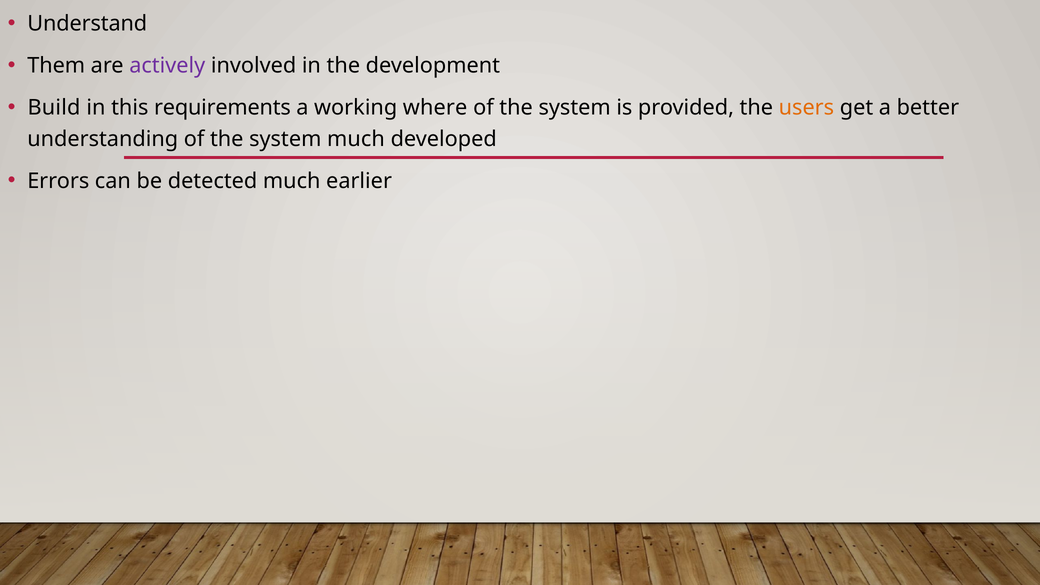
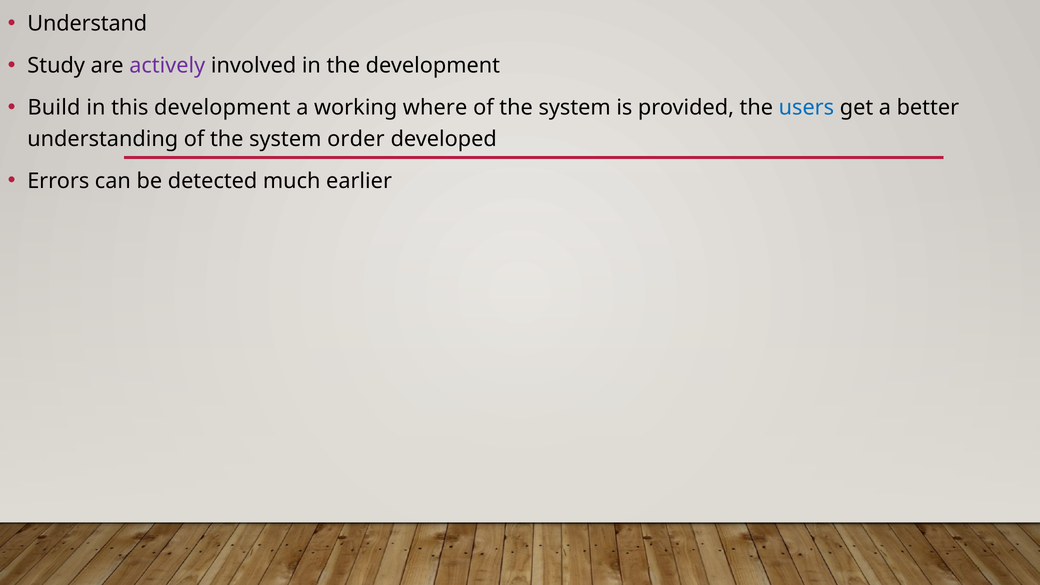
Them: Them -> Study
this requirements: requirements -> development
users colour: orange -> blue
system much: much -> order
